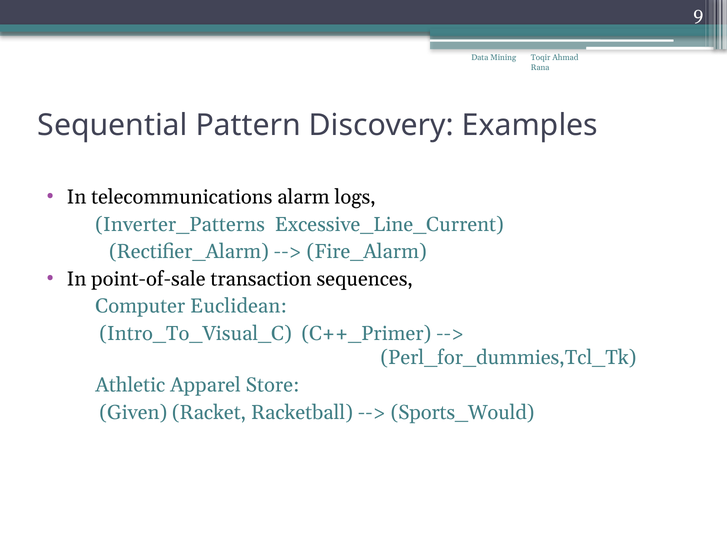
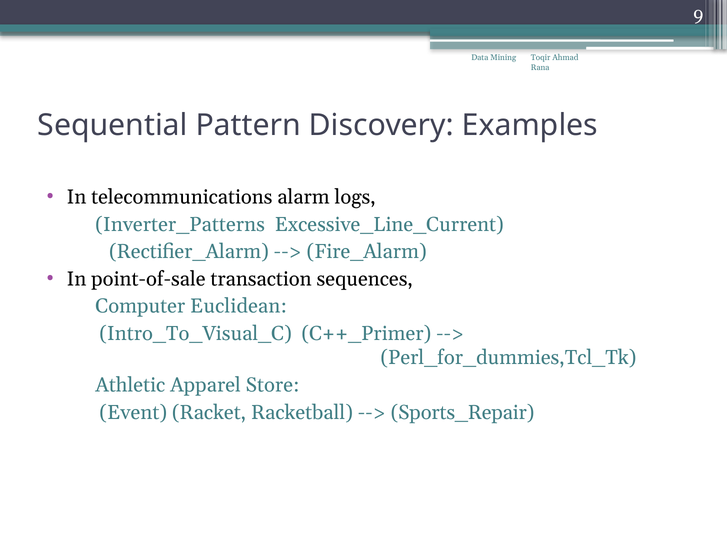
Given: Given -> Event
Sports_Would: Sports_Would -> Sports_Repair
